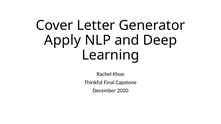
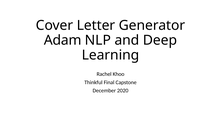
Apply: Apply -> Adam
